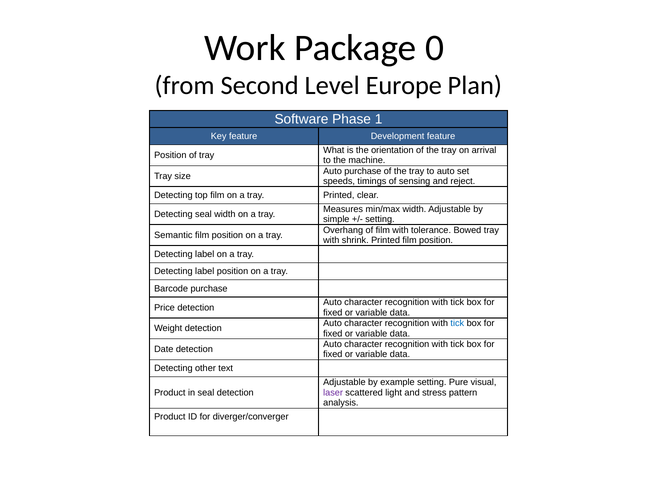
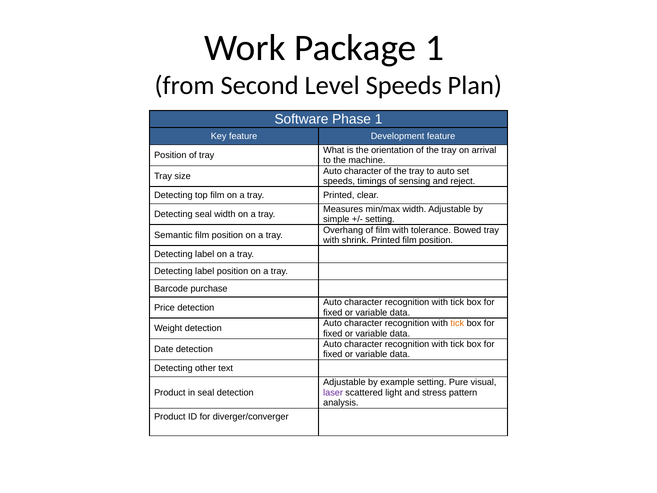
Package 0: 0 -> 1
Level Europe: Europe -> Speeds
purchase at (363, 171): purchase -> character
tick at (457, 323) colour: blue -> orange
